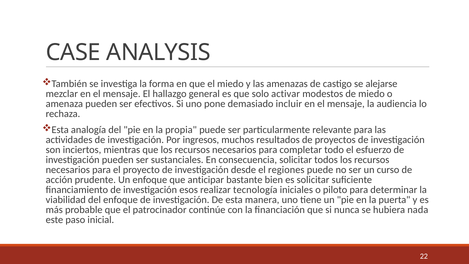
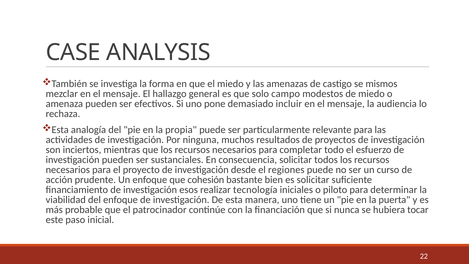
alejarse: alejarse -> mismos
activar: activar -> campo
ingresos: ingresos -> ninguna
anticipar: anticipar -> cohesión
nada: nada -> tocar
